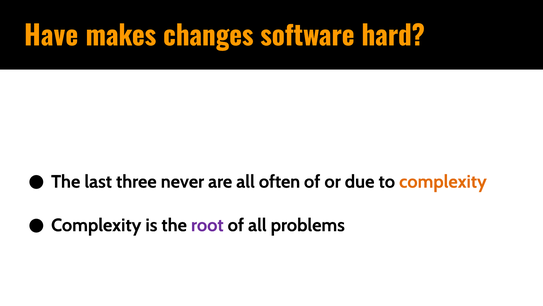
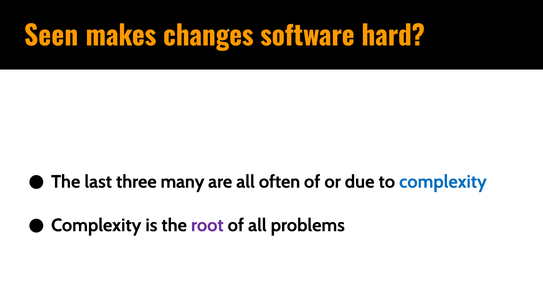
Have: Have -> Seen
never: never -> many
complexity at (443, 181) colour: orange -> blue
